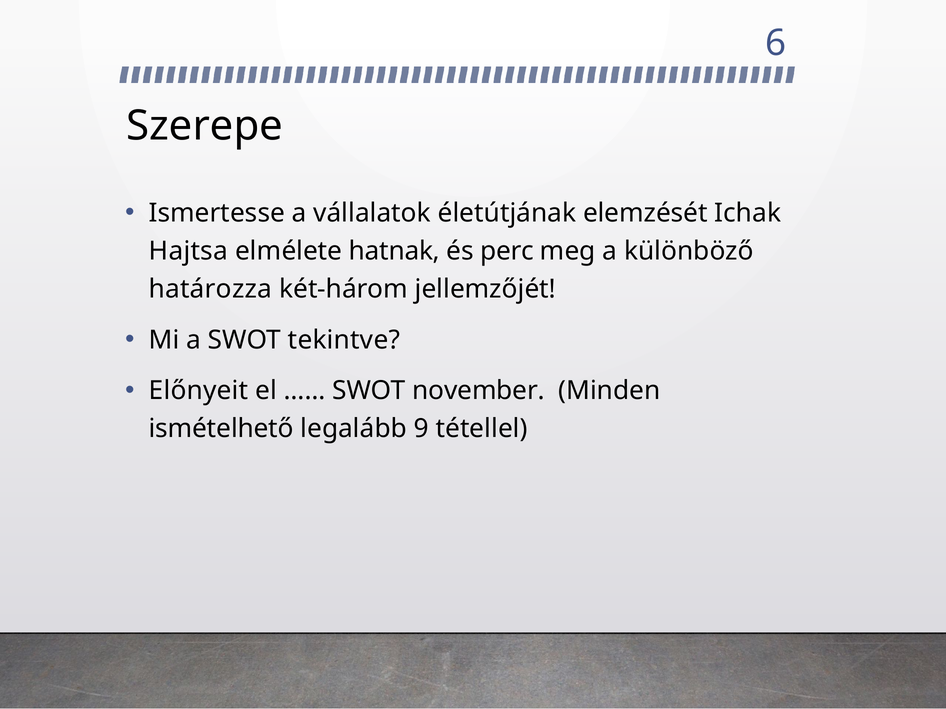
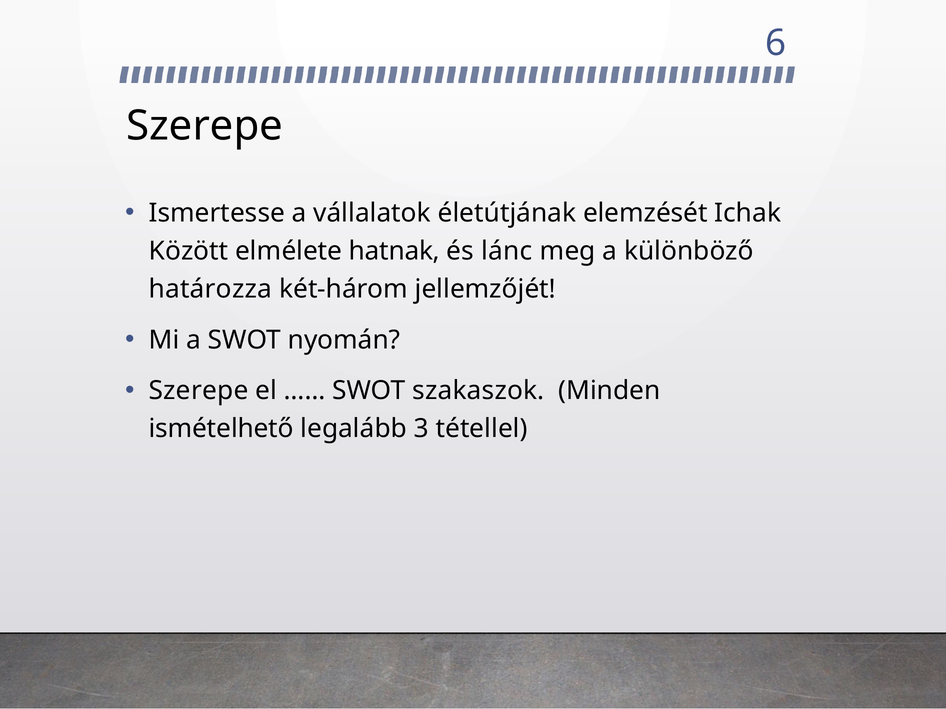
Hajtsa: Hajtsa -> Között
perc: perc -> lánc
tekintve: tekintve -> nyomán
Előnyeit at (199, 391): Előnyeit -> Szerepe
november: november -> szakaszok
9: 9 -> 3
